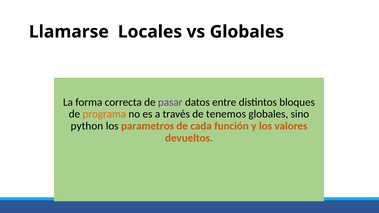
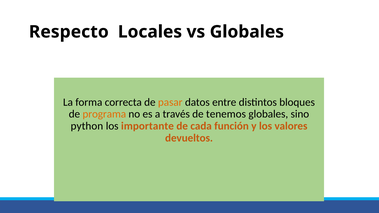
Llamarse: Llamarse -> Respecto
pasar colour: purple -> orange
parametros: parametros -> importante
